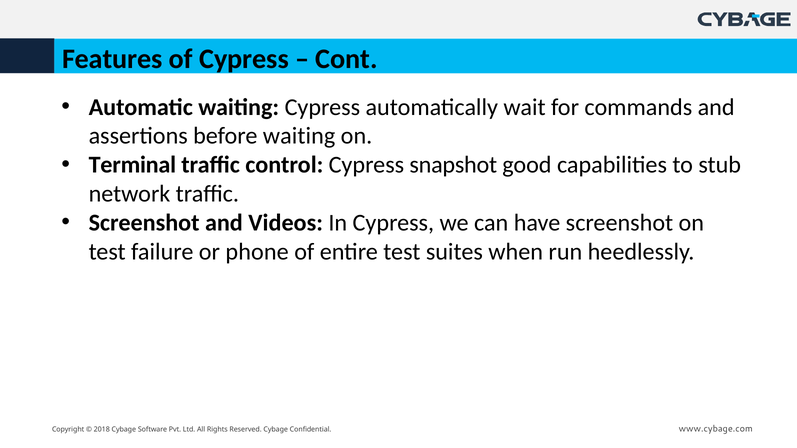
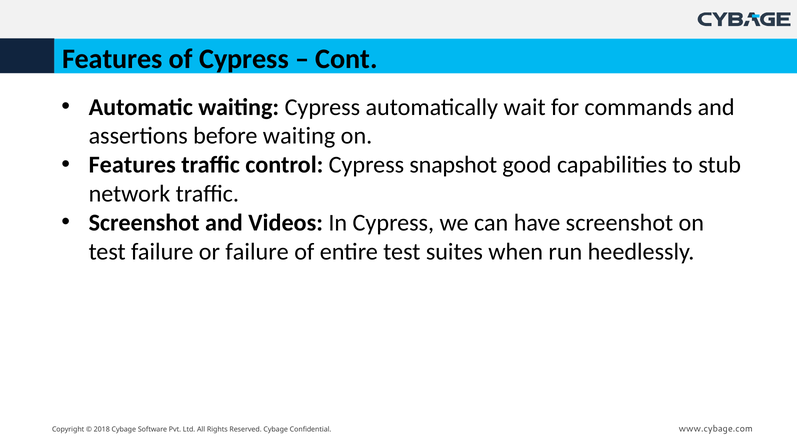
Terminal at (132, 165): Terminal -> Features
or phone: phone -> failure
